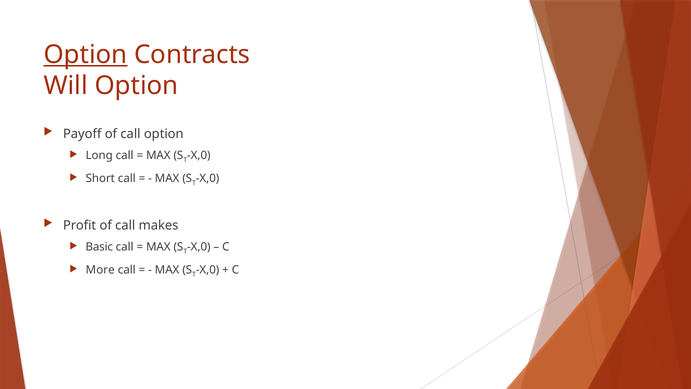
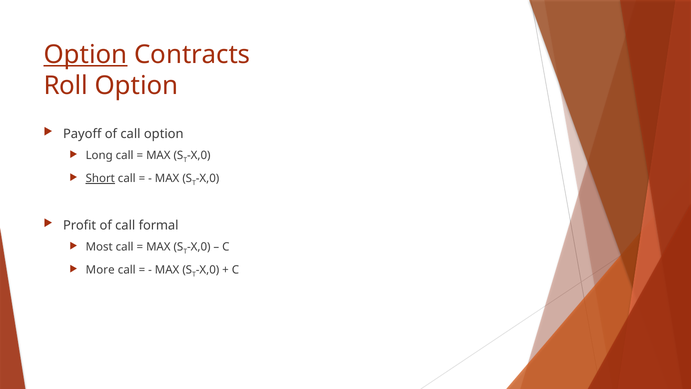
Will: Will -> Roll
Short underline: none -> present
makes: makes -> formal
Basic: Basic -> Most
